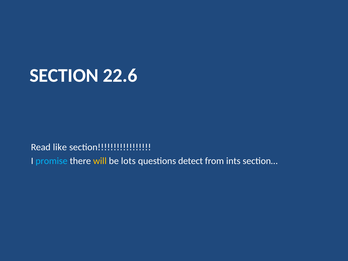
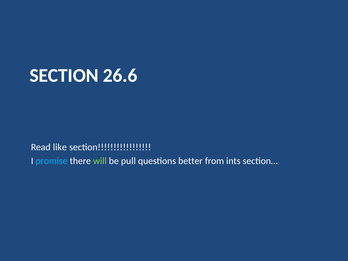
22.6: 22.6 -> 26.6
will colour: yellow -> light green
lots: lots -> pull
detect: detect -> better
